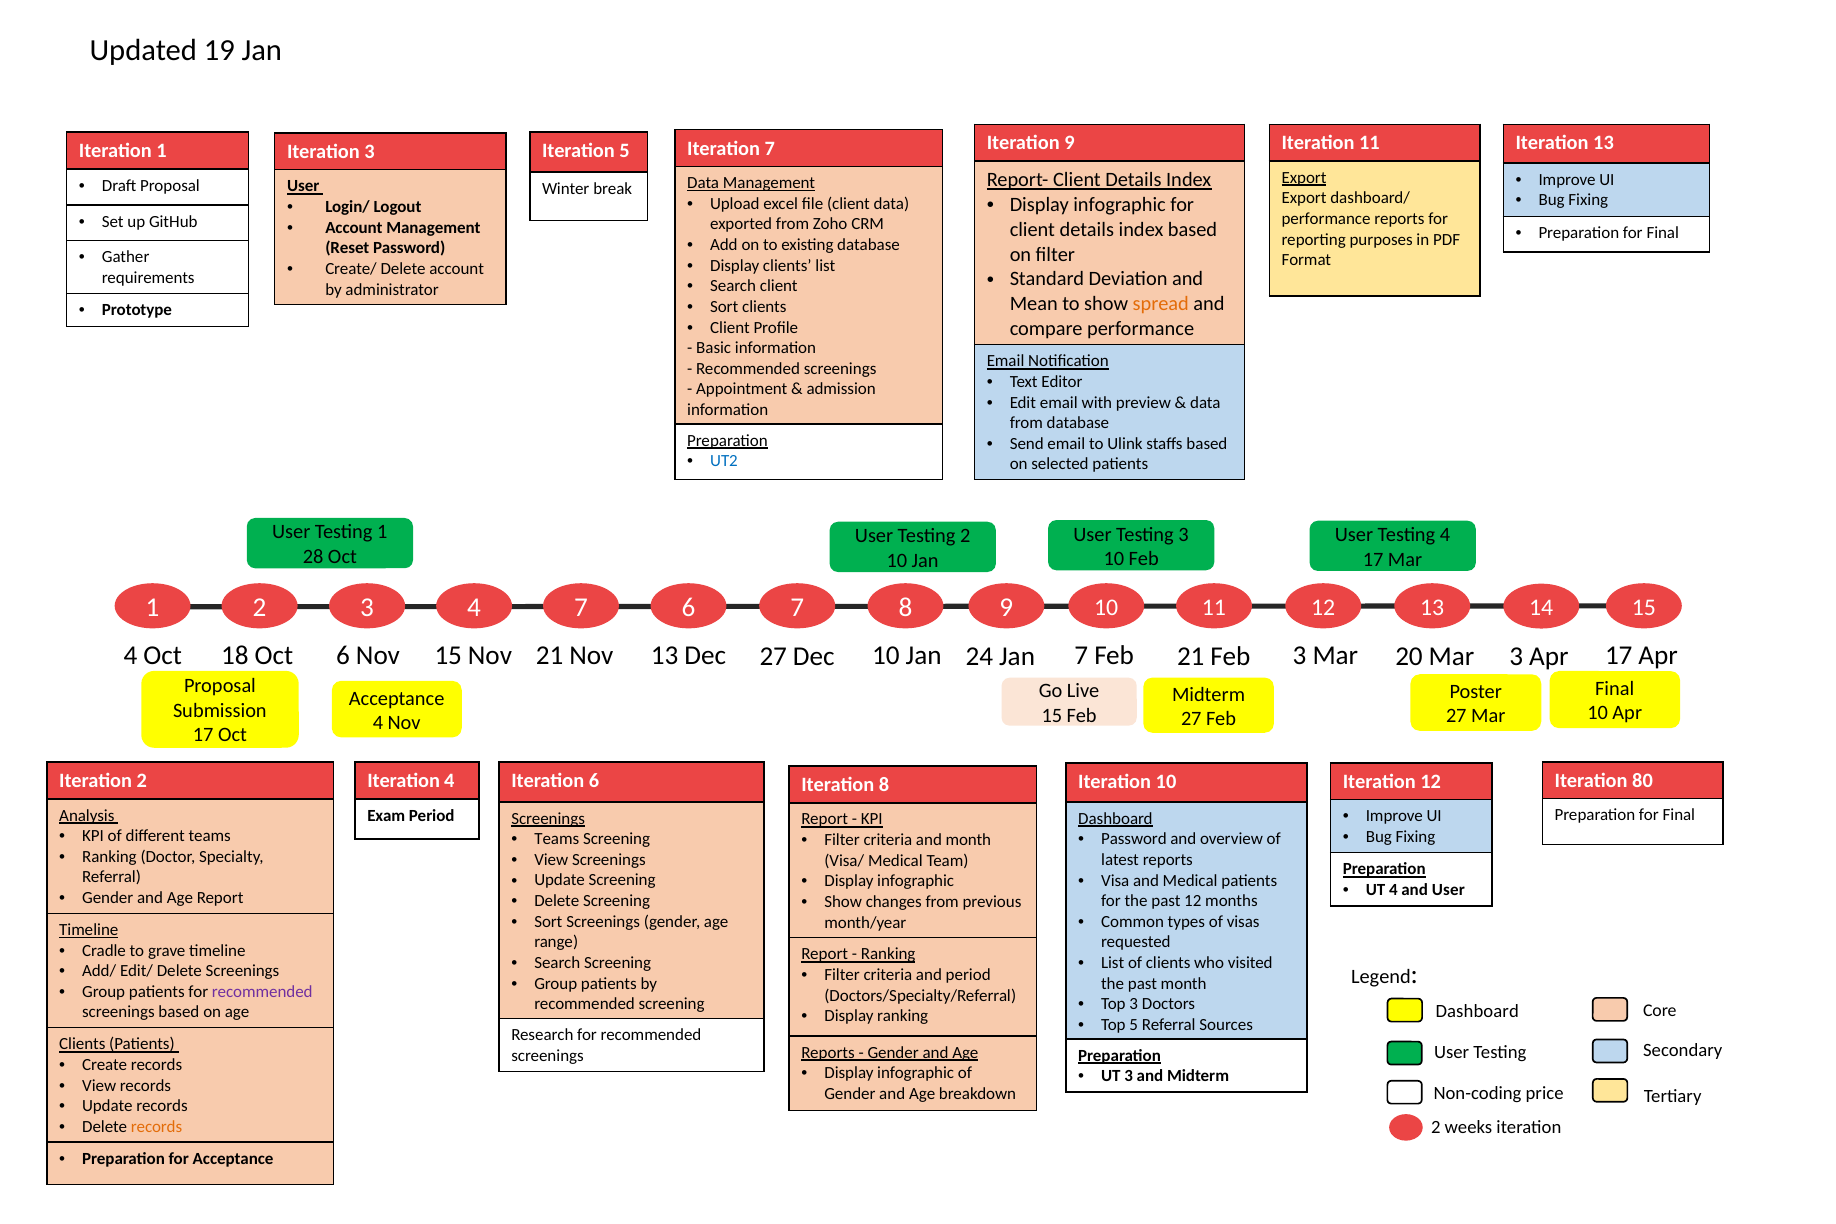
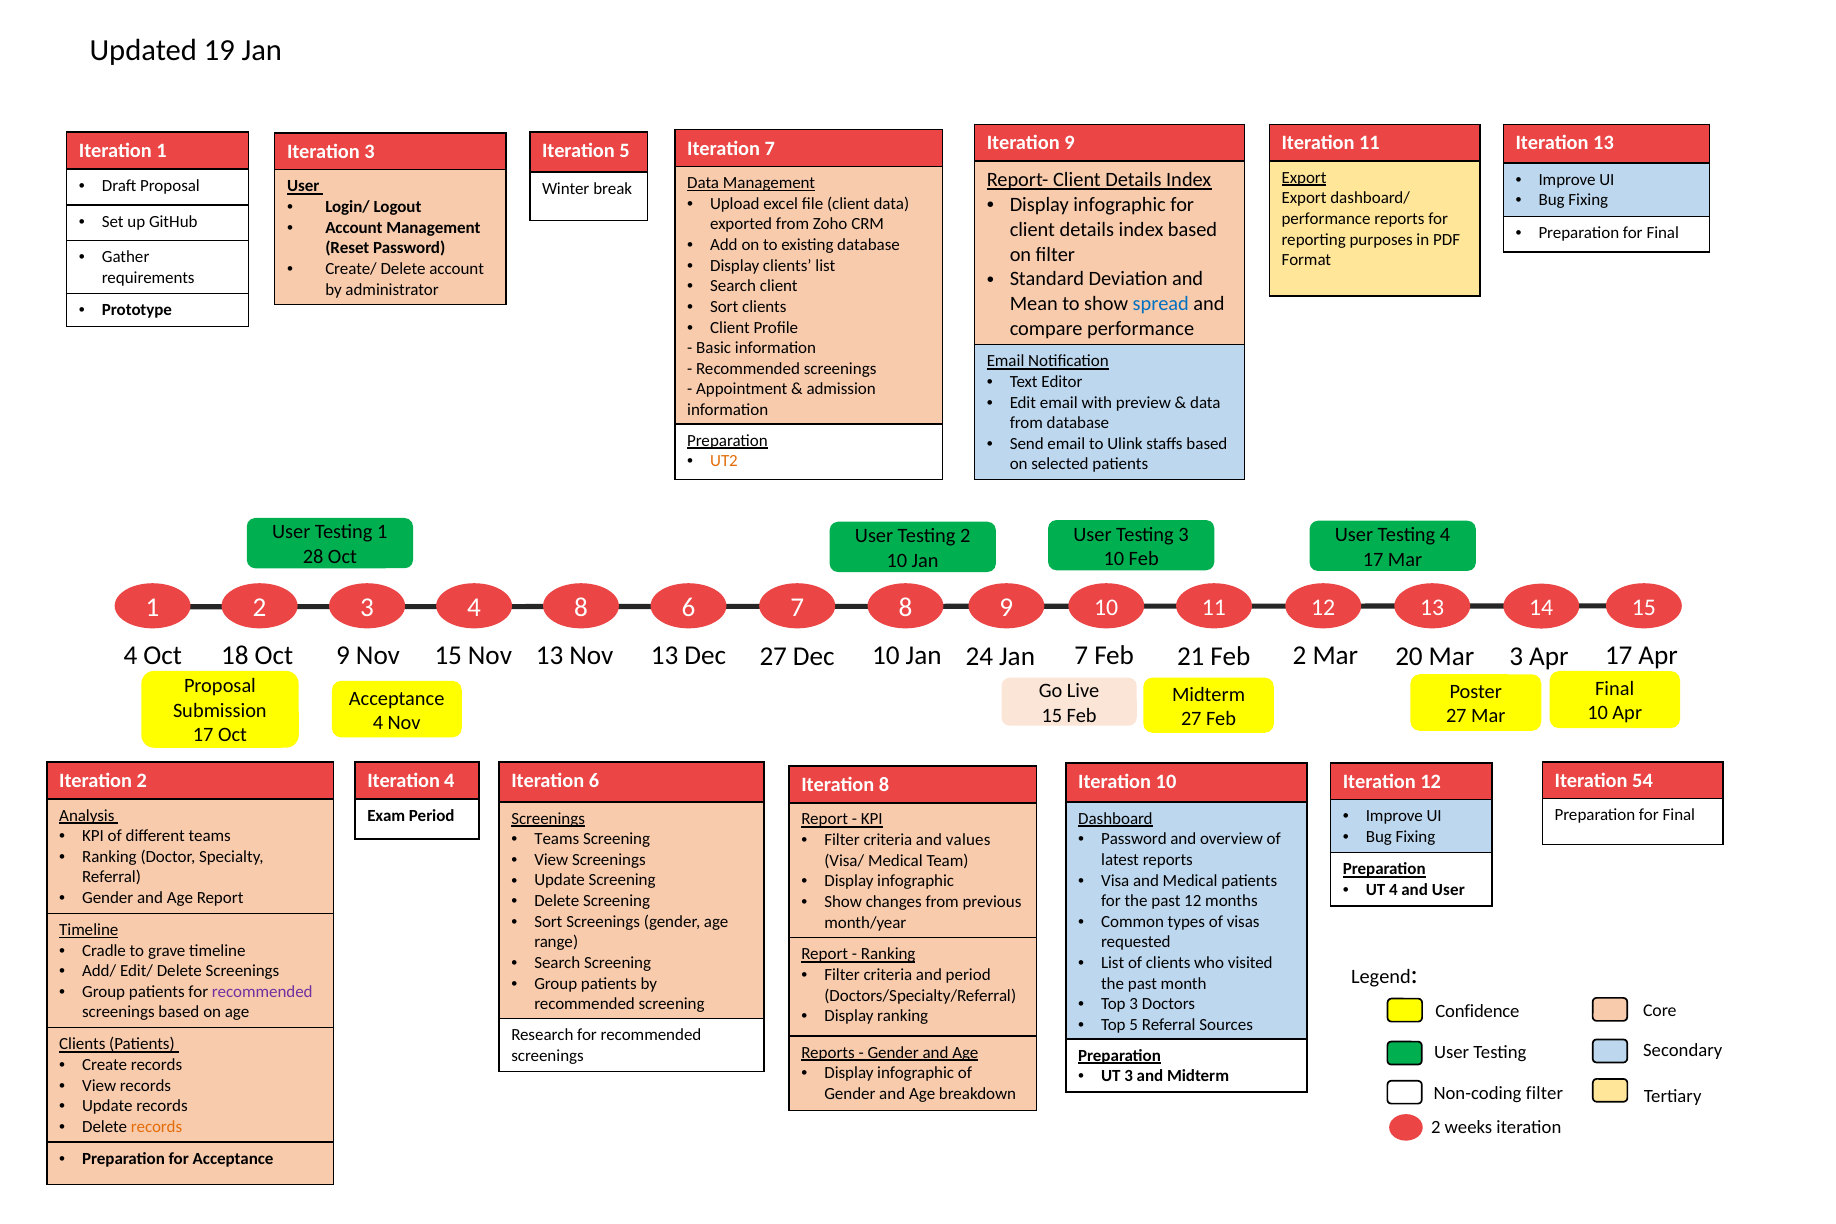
spread colour: orange -> blue
UT2 colour: blue -> orange
4 7: 7 -> 8
Oct 6: 6 -> 9
Nov 21: 21 -> 13
Feb 3: 3 -> 2
80: 80 -> 54
and month: month -> values
Dashboard at (1477, 1011): Dashboard -> Confidence
Non-coding price: price -> filter
